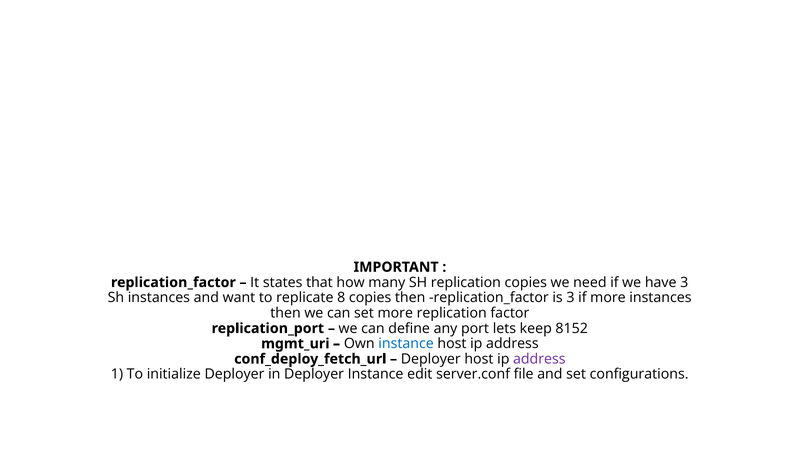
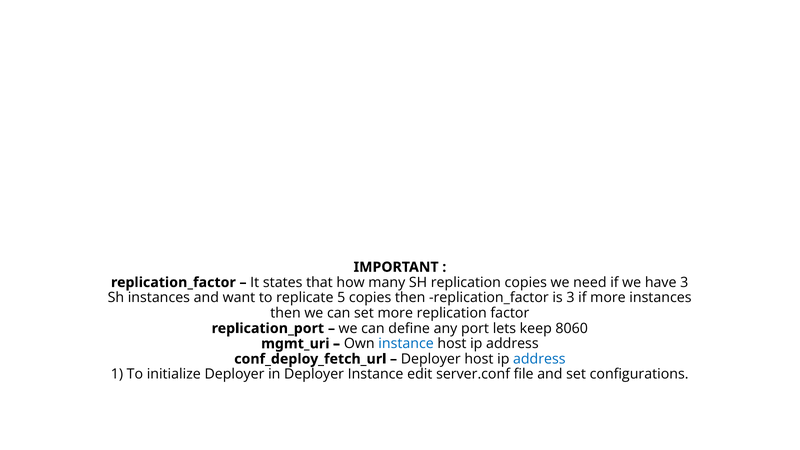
8: 8 -> 5
8152: 8152 -> 8060
address at (539, 359) colour: purple -> blue
